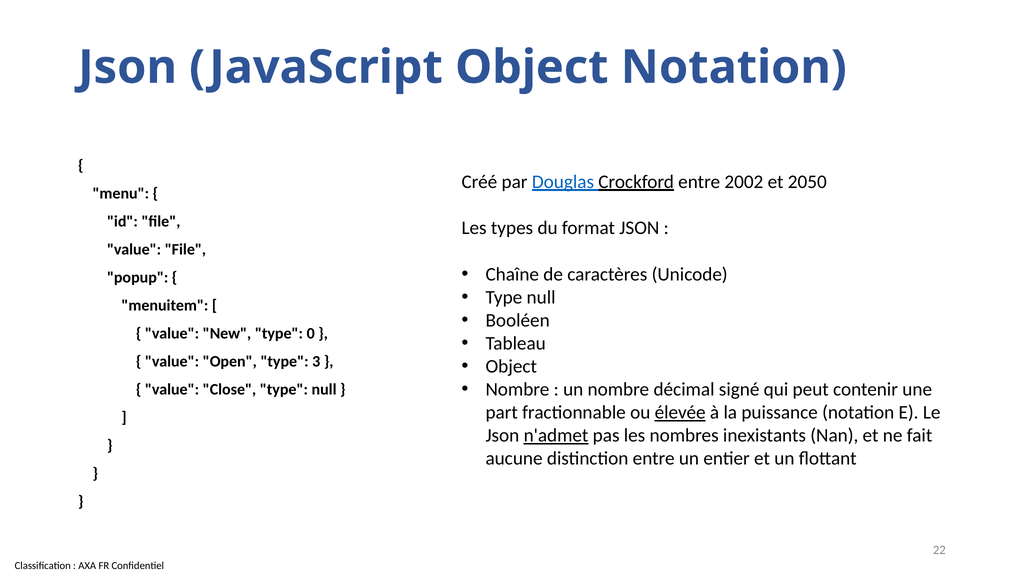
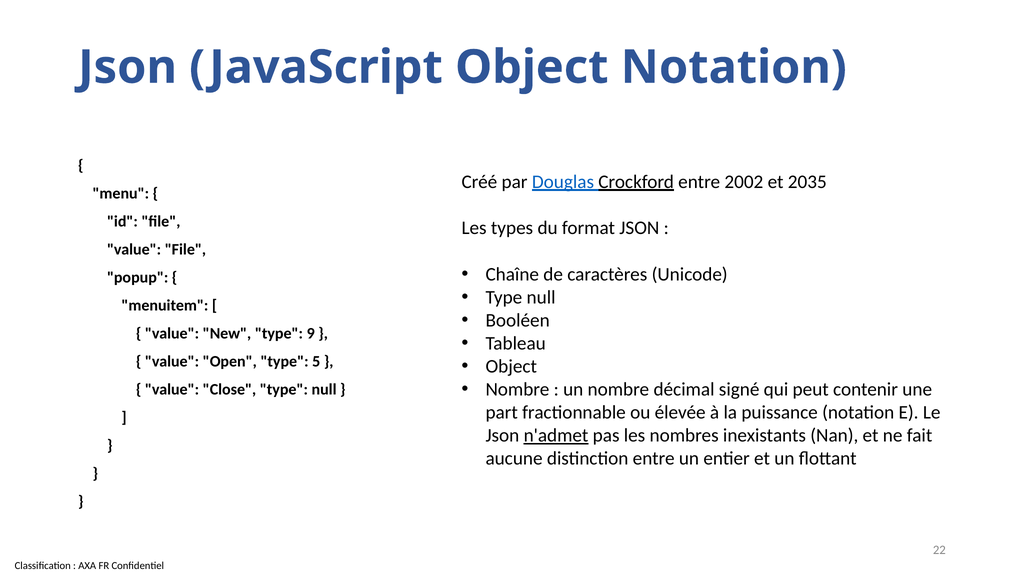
2050: 2050 -> 2035
0: 0 -> 9
3: 3 -> 5
élevée underline: present -> none
